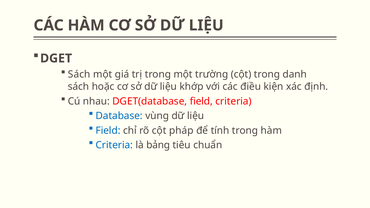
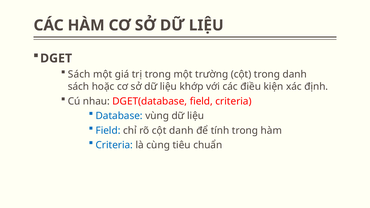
cột pháp: pháp -> danh
bảng: bảng -> cùng
